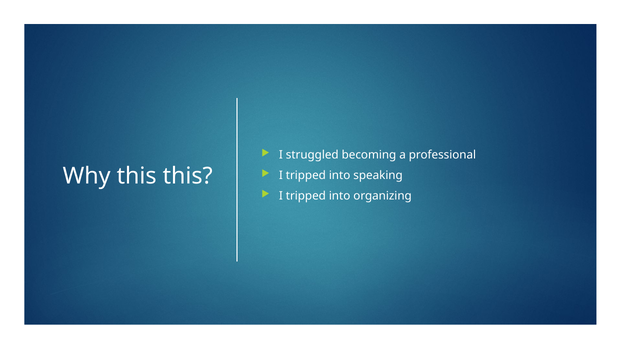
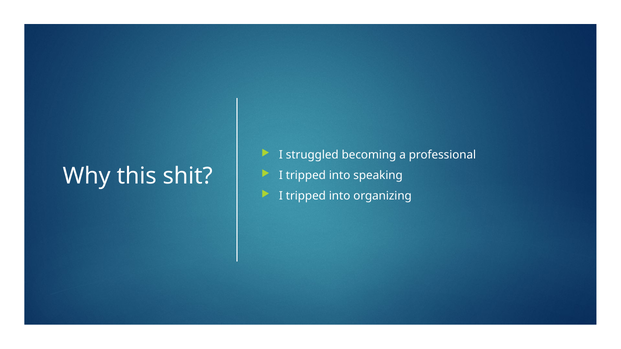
this this: this -> shit
